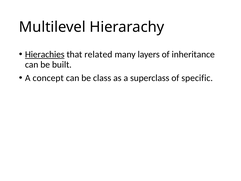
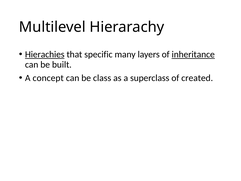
related: related -> specific
inheritance underline: none -> present
specific: specific -> created
